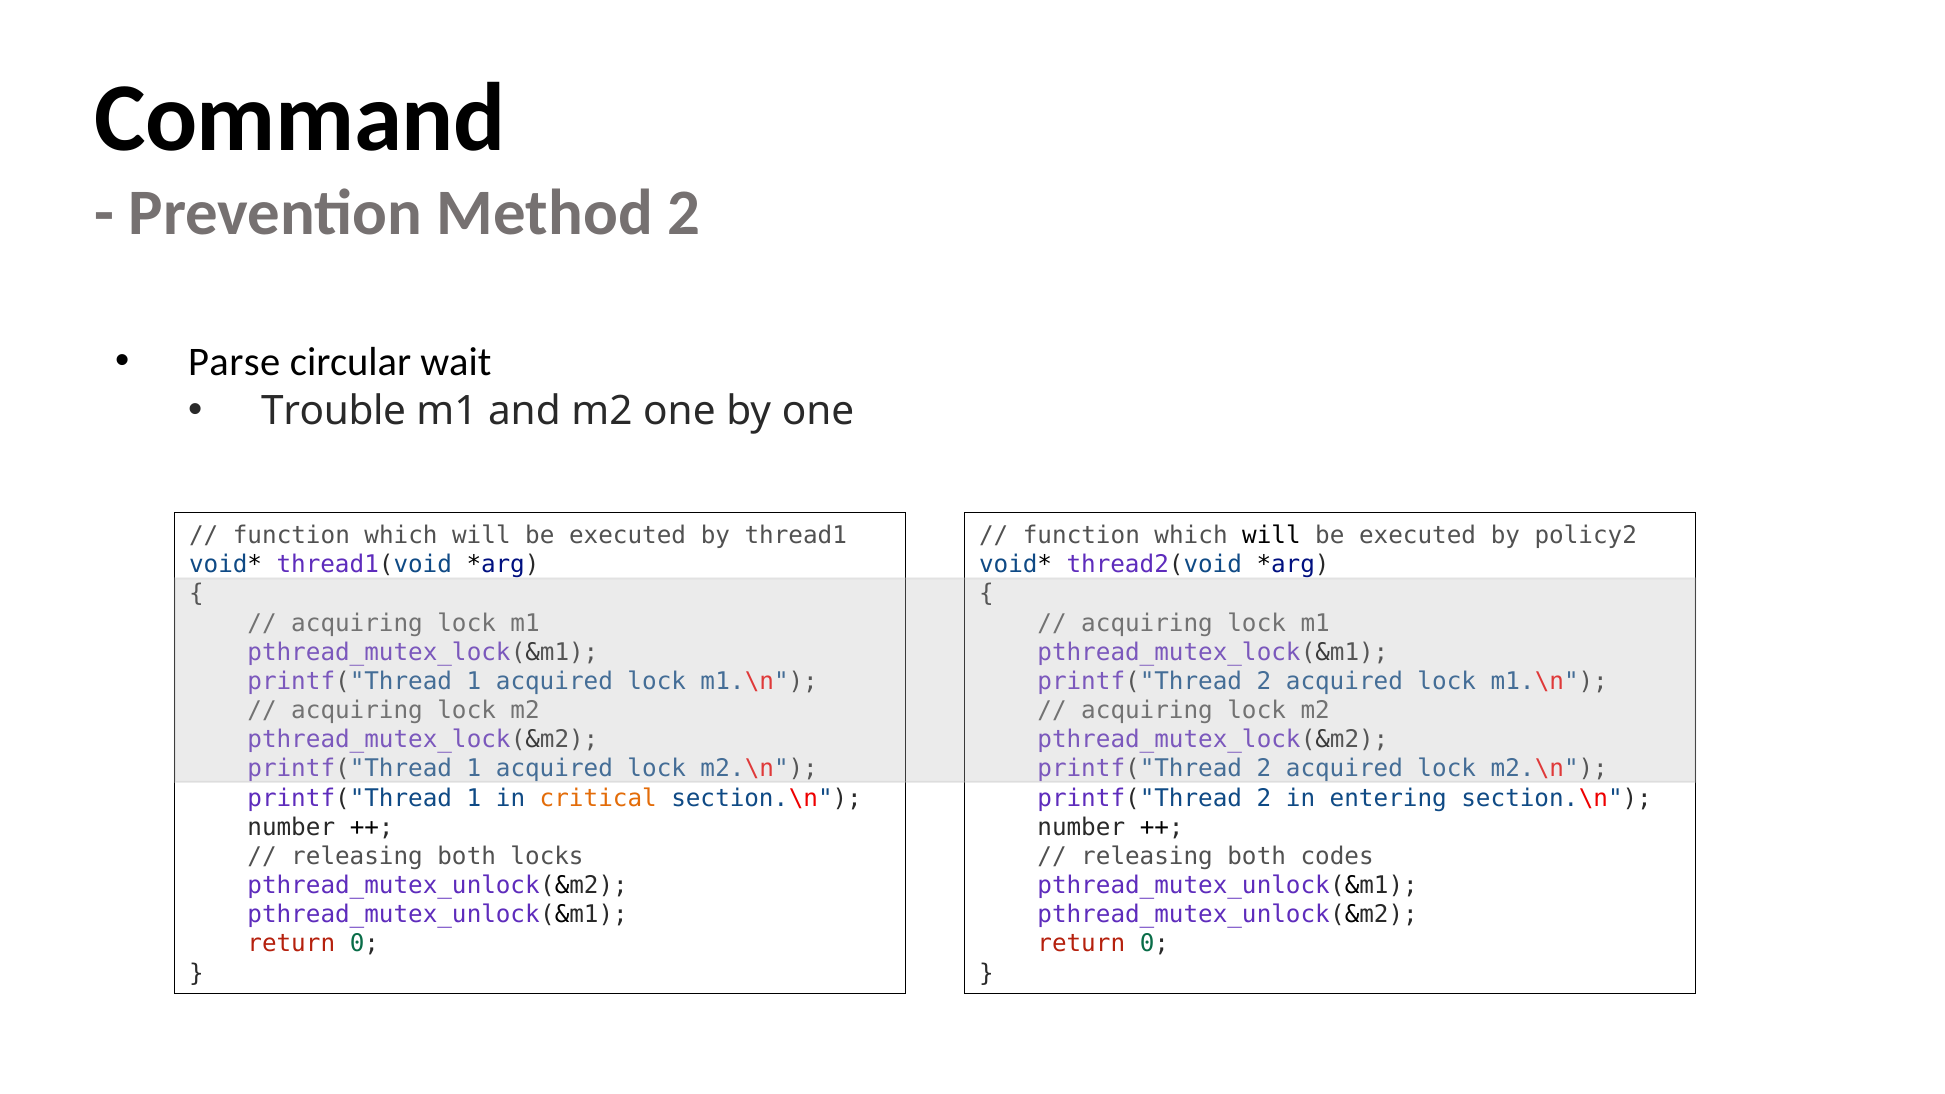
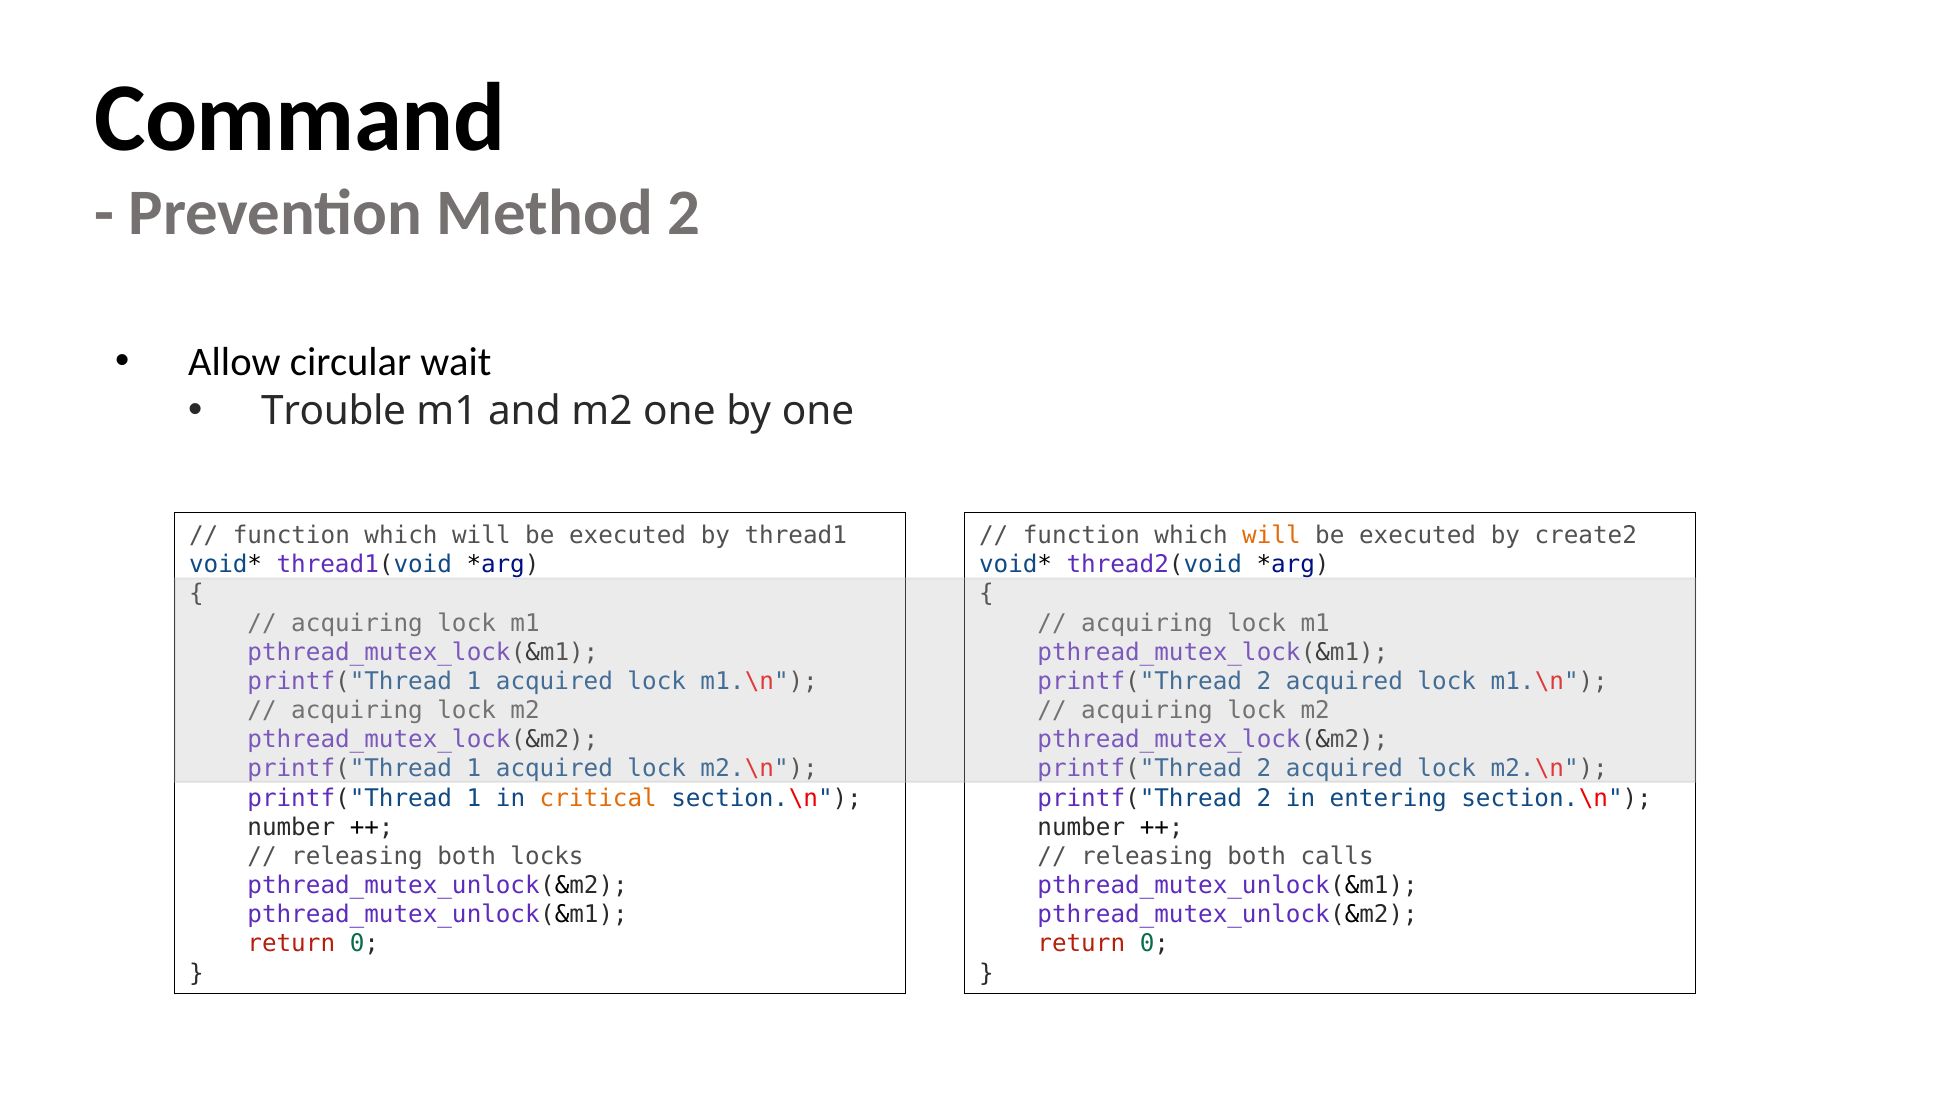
Parse: Parse -> Allow
will at (1271, 536) colour: black -> orange
policy2: policy2 -> create2
codes: codes -> calls
